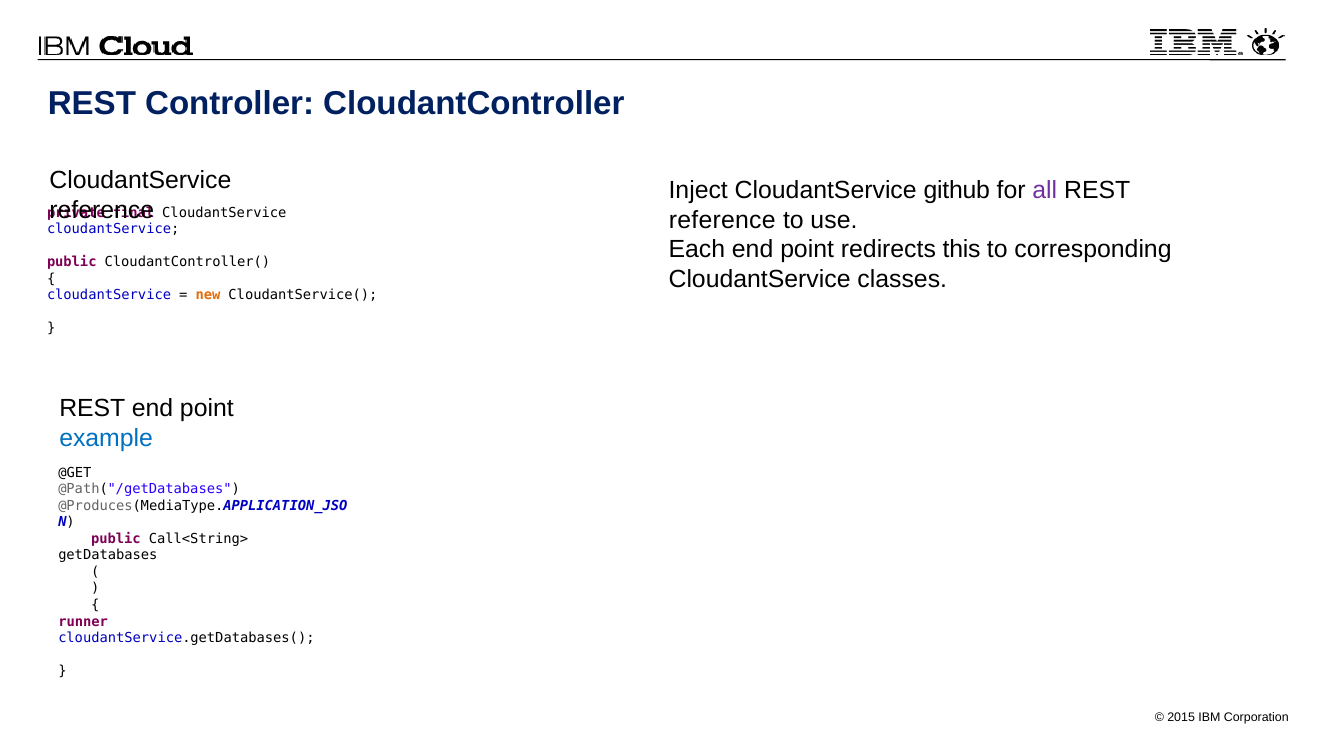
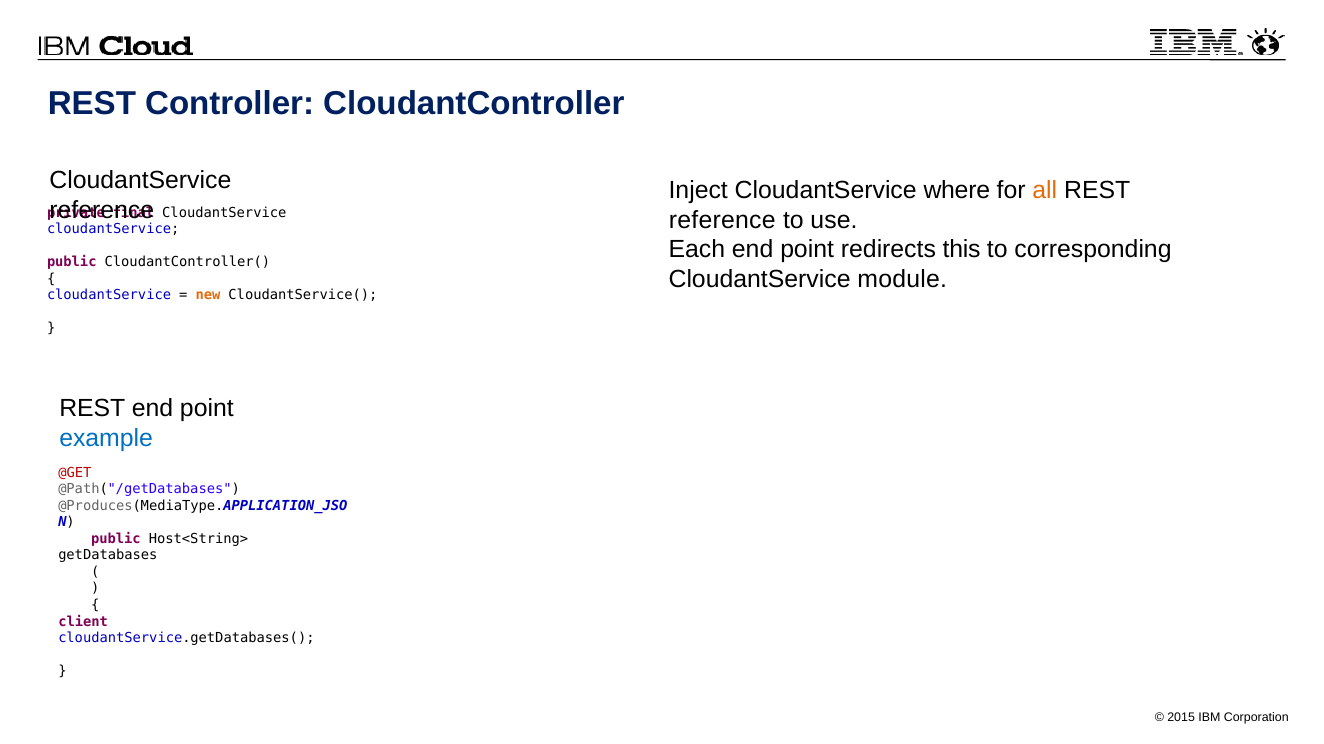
github: github -> where
all colour: purple -> orange
classes: classes -> module
@GET colour: black -> red
Call<String>: Call<String> -> Host<String>
runner: runner -> client
